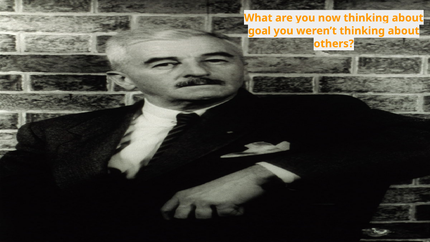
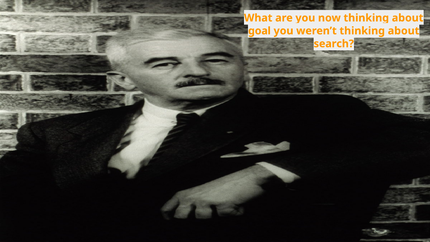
others: others -> search
